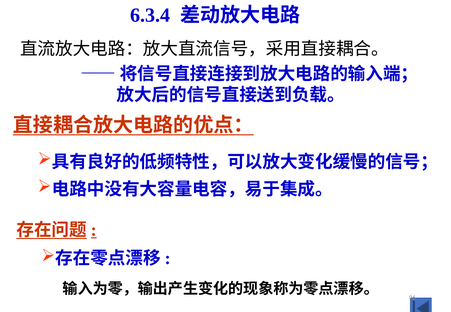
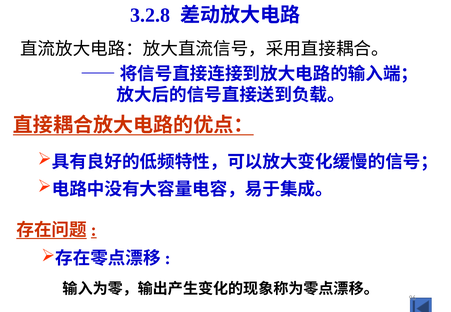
6.3.4: 6.3.4 -> 3.2.8
